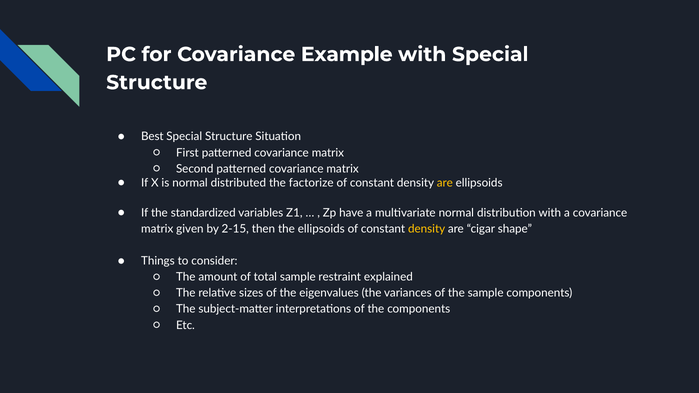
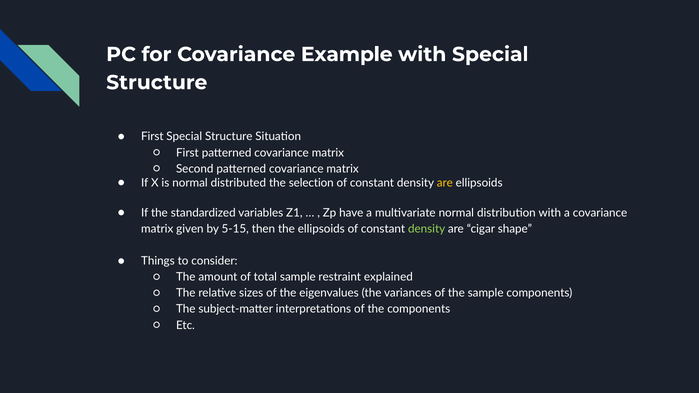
Best at (152, 137): Best -> First
factorize: factorize -> selection
2-15: 2-15 -> 5-15
density at (427, 229) colour: yellow -> light green
